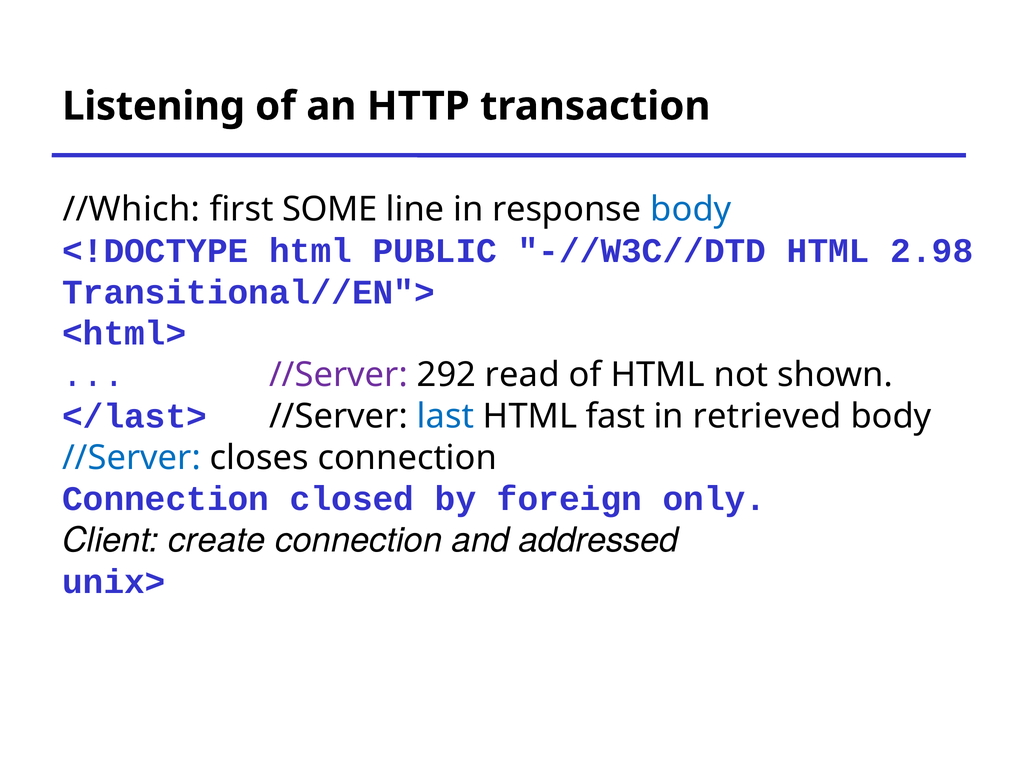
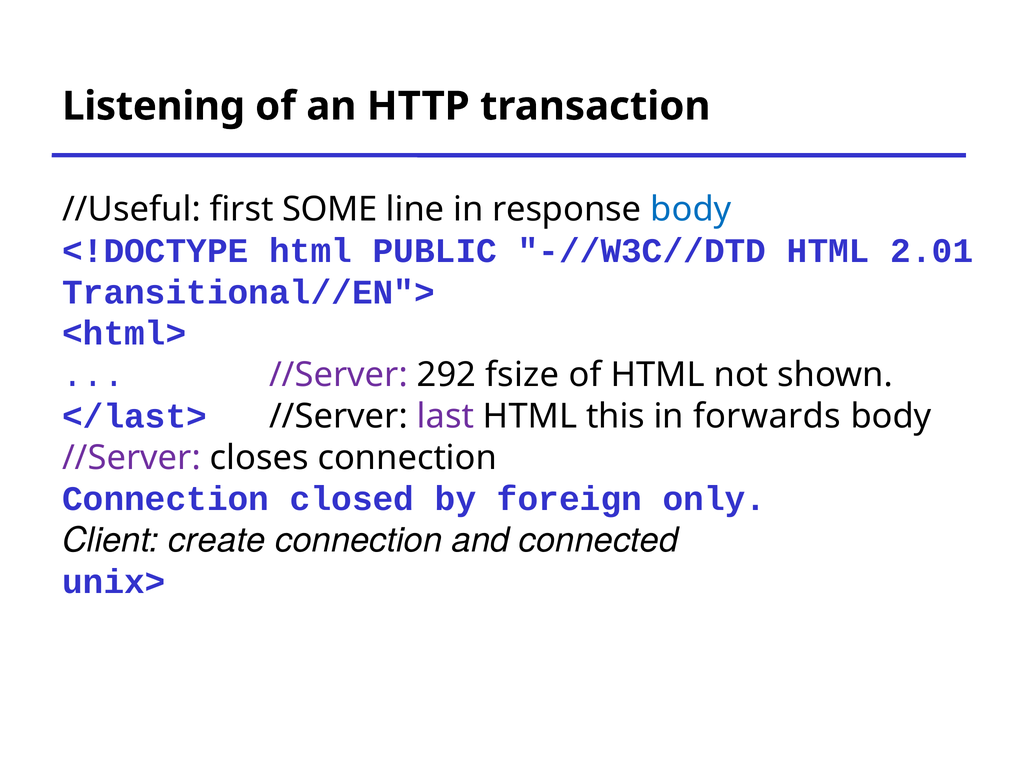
//Which: //Which -> //Useful
2.98: 2.98 -> 2.01
read: read -> fsize
last colour: blue -> purple
fast: fast -> this
retrieved: retrieved -> forwards
//Server at (131, 458) colour: blue -> purple
addressed: addressed -> connected
